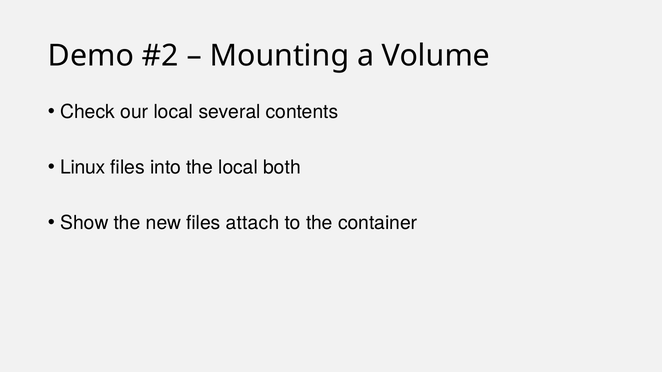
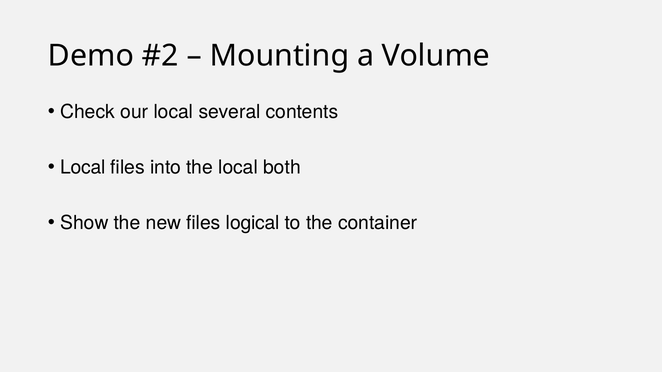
Linux at (83, 167): Linux -> Local
attach: attach -> logical
